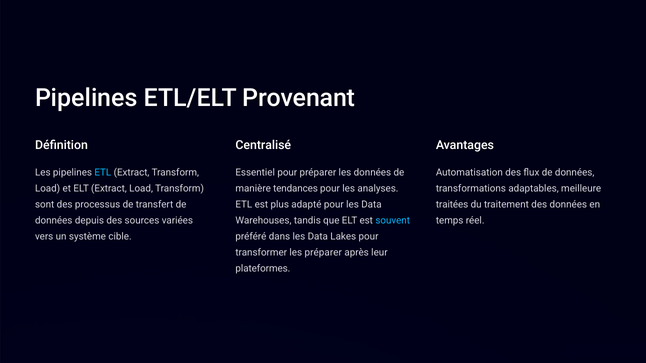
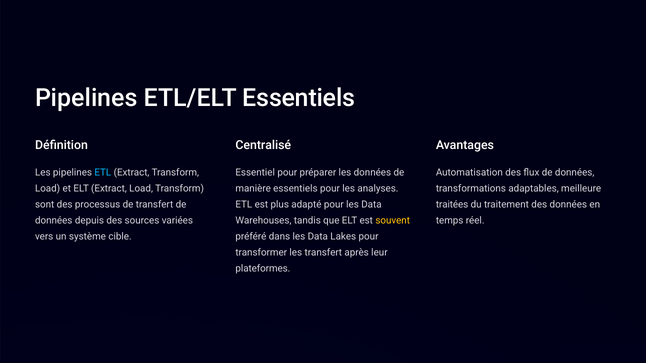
ETL/ELT Provenant: Provenant -> Essentiels
manière tendances: tendances -> essentiels
souvent colour: light blue -> yellow
les préparer: préparer -> transfert
